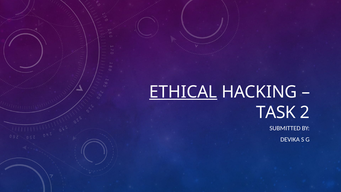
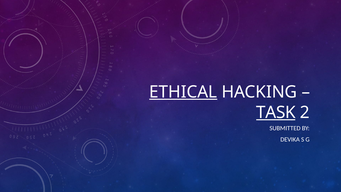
TASK underline: none -> present
